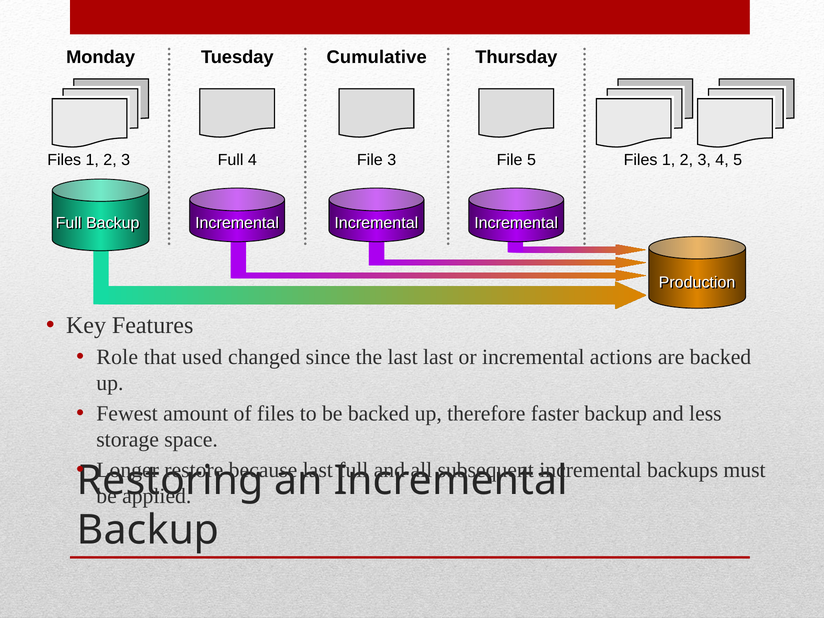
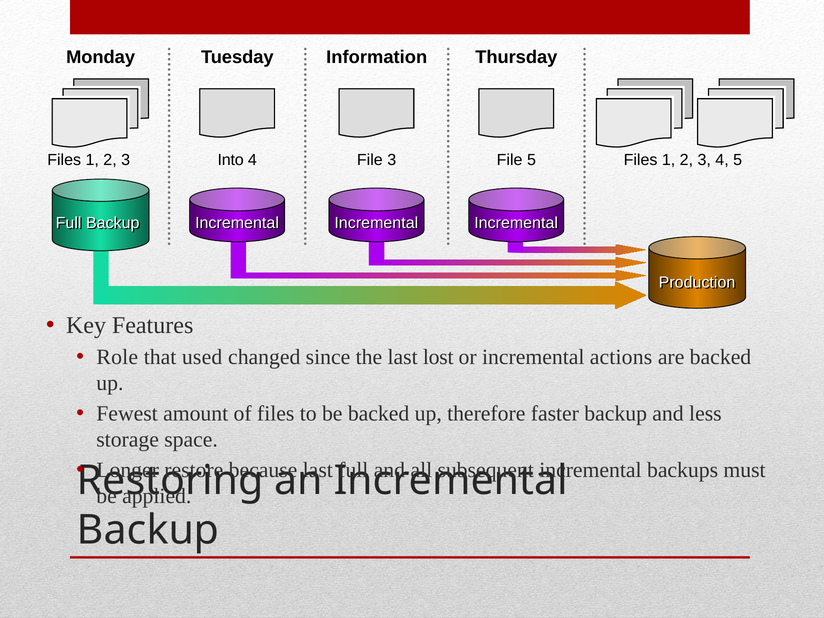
Cumulative: Cumulative -> Information
Full at (231, 160): Full -> Into
last last: last -> lost
